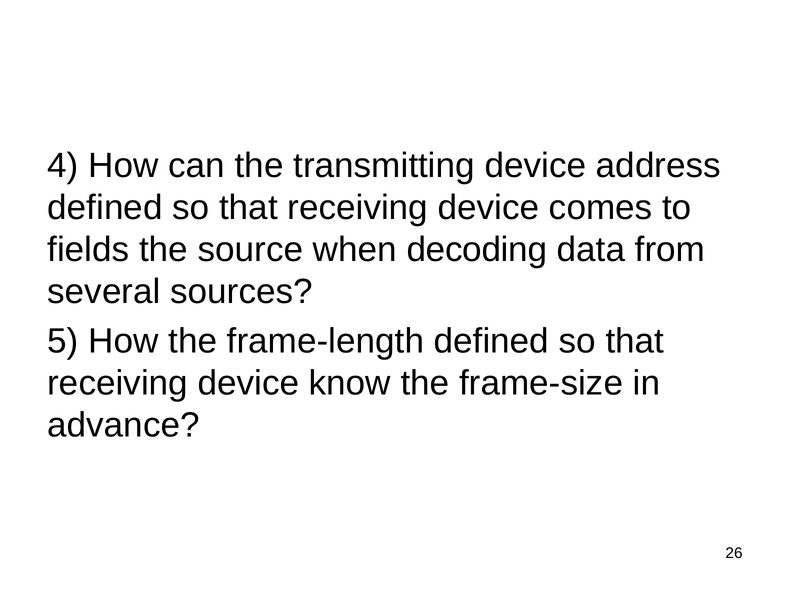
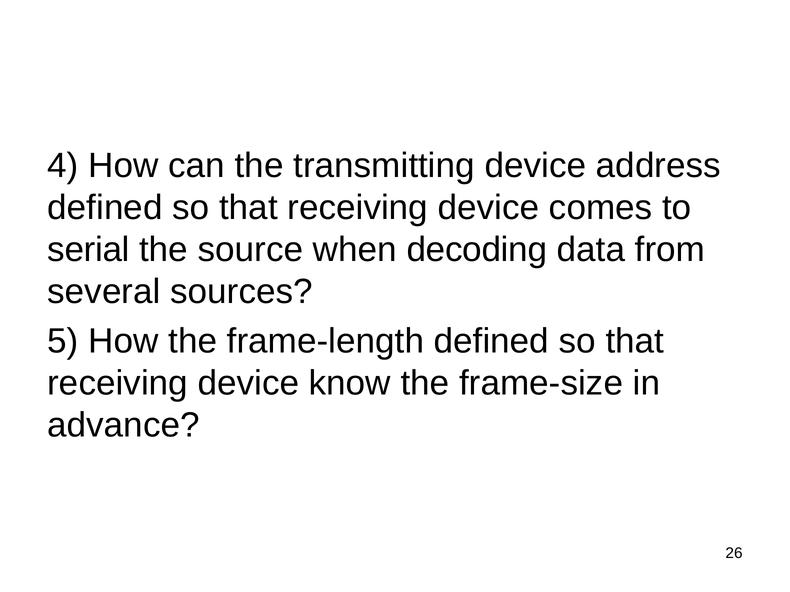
fields: fields -> serial
